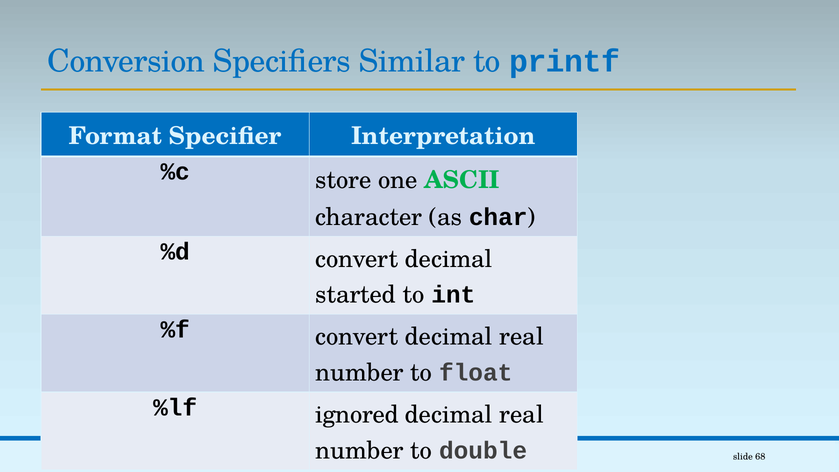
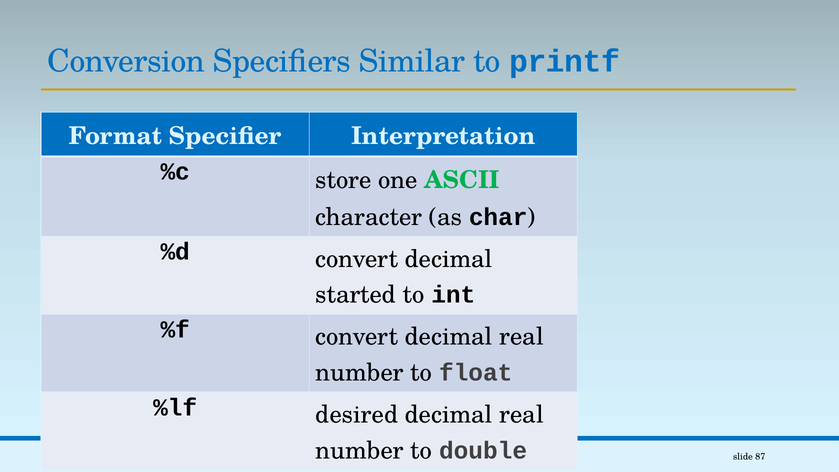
ignored: ignored -> desired
68: 68 -> 87
